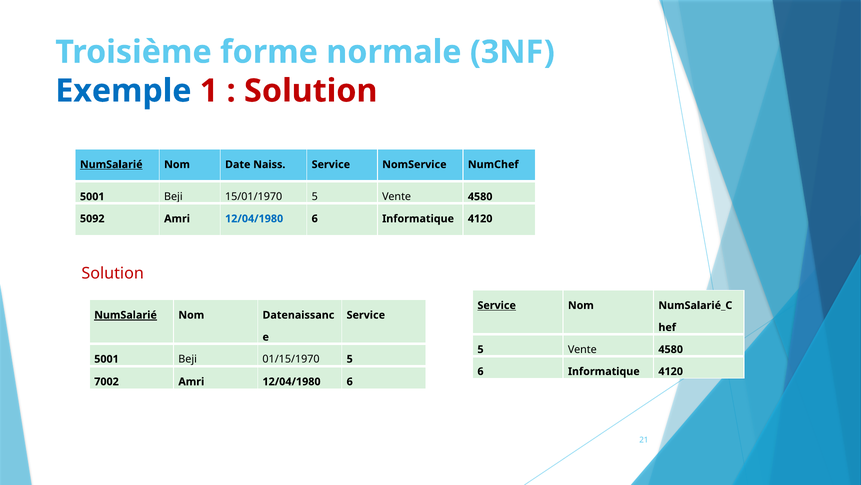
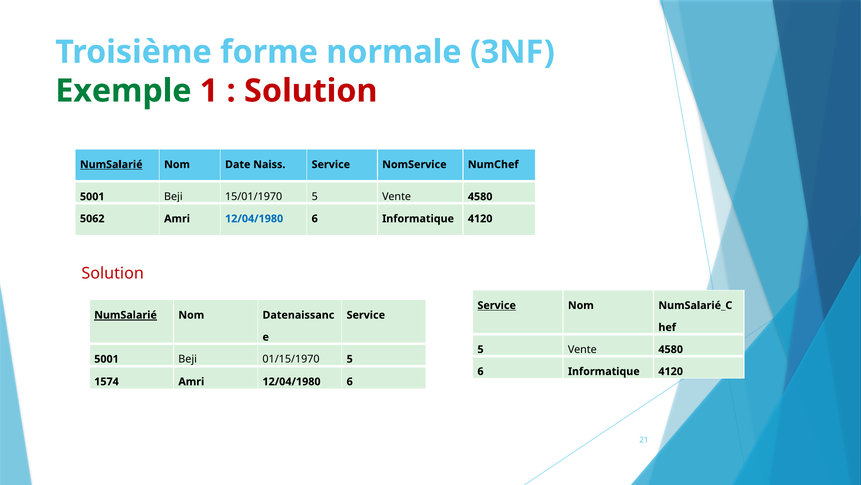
Exemple colour: blue -> green
5092: 5092 -> 5062
7002: 7002 -> 1574
